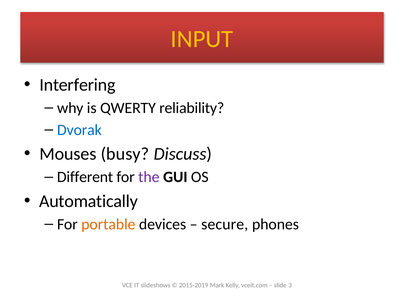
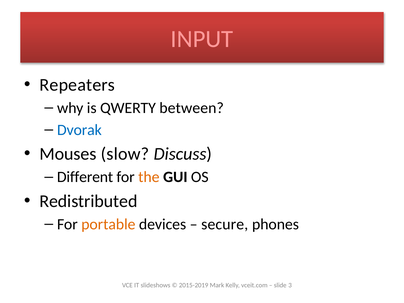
INPUT colour: yellow -> pink
Interfering: Interfering -> Repeaters
reliability: reliability -> between
busy: busy -> slow
the colour: purple -> orange
Automatically: Automatically -> Redistributed
